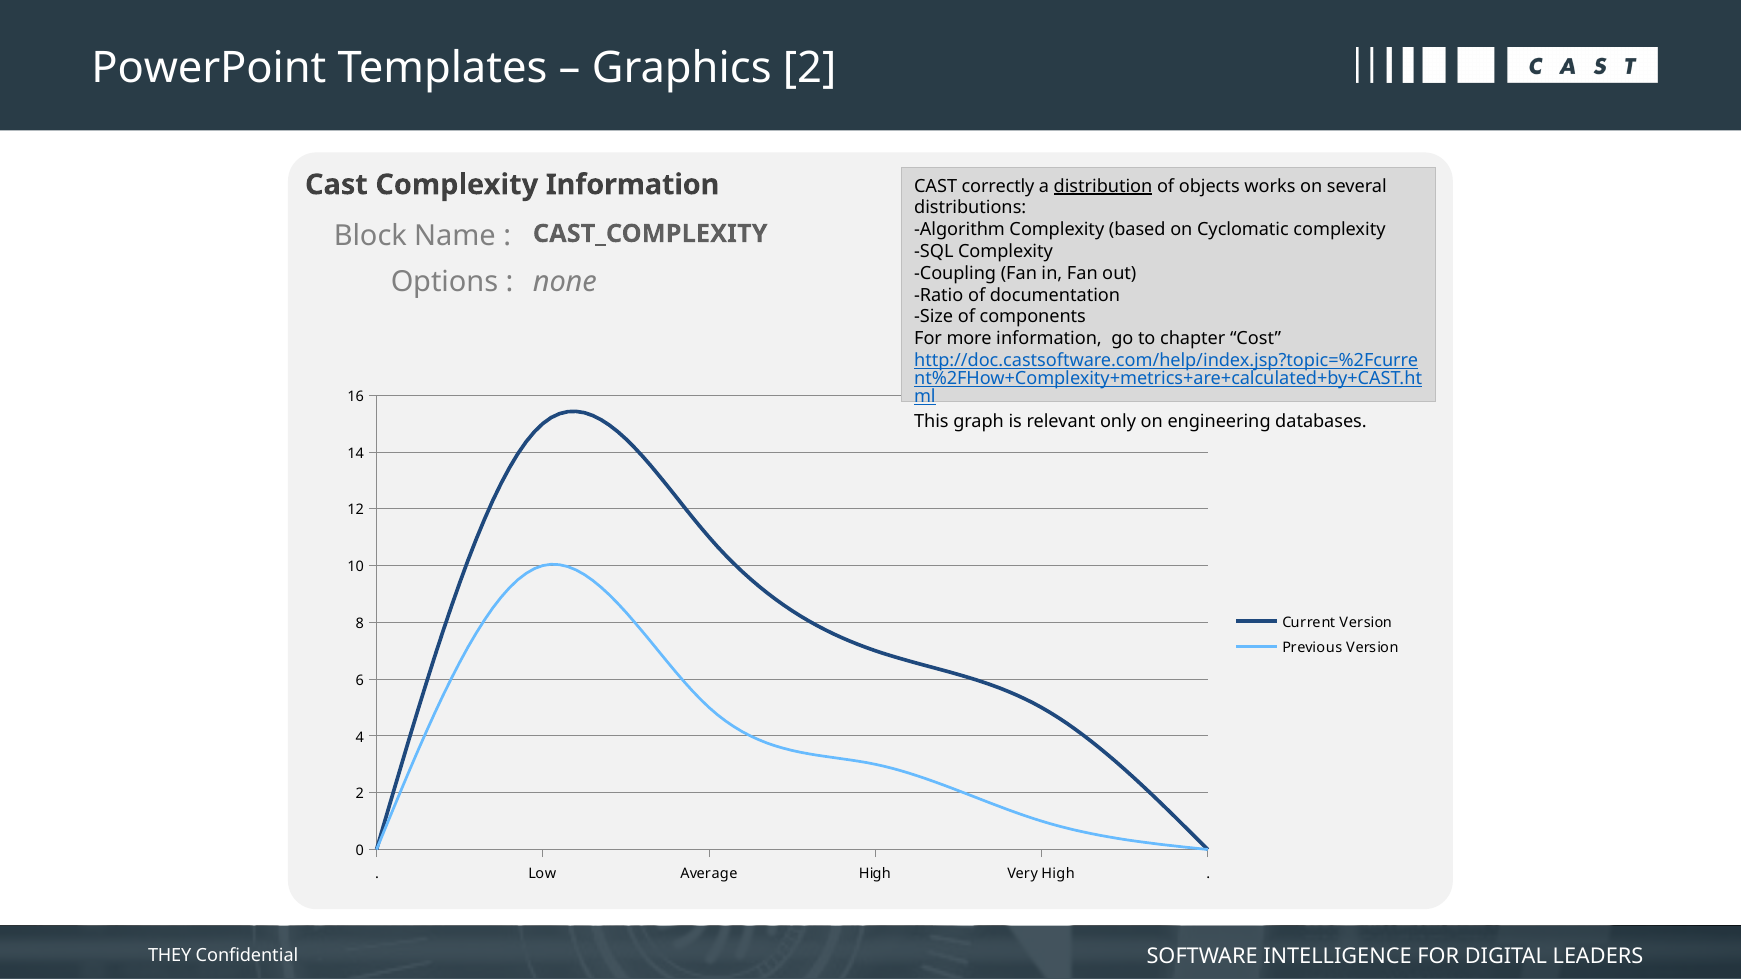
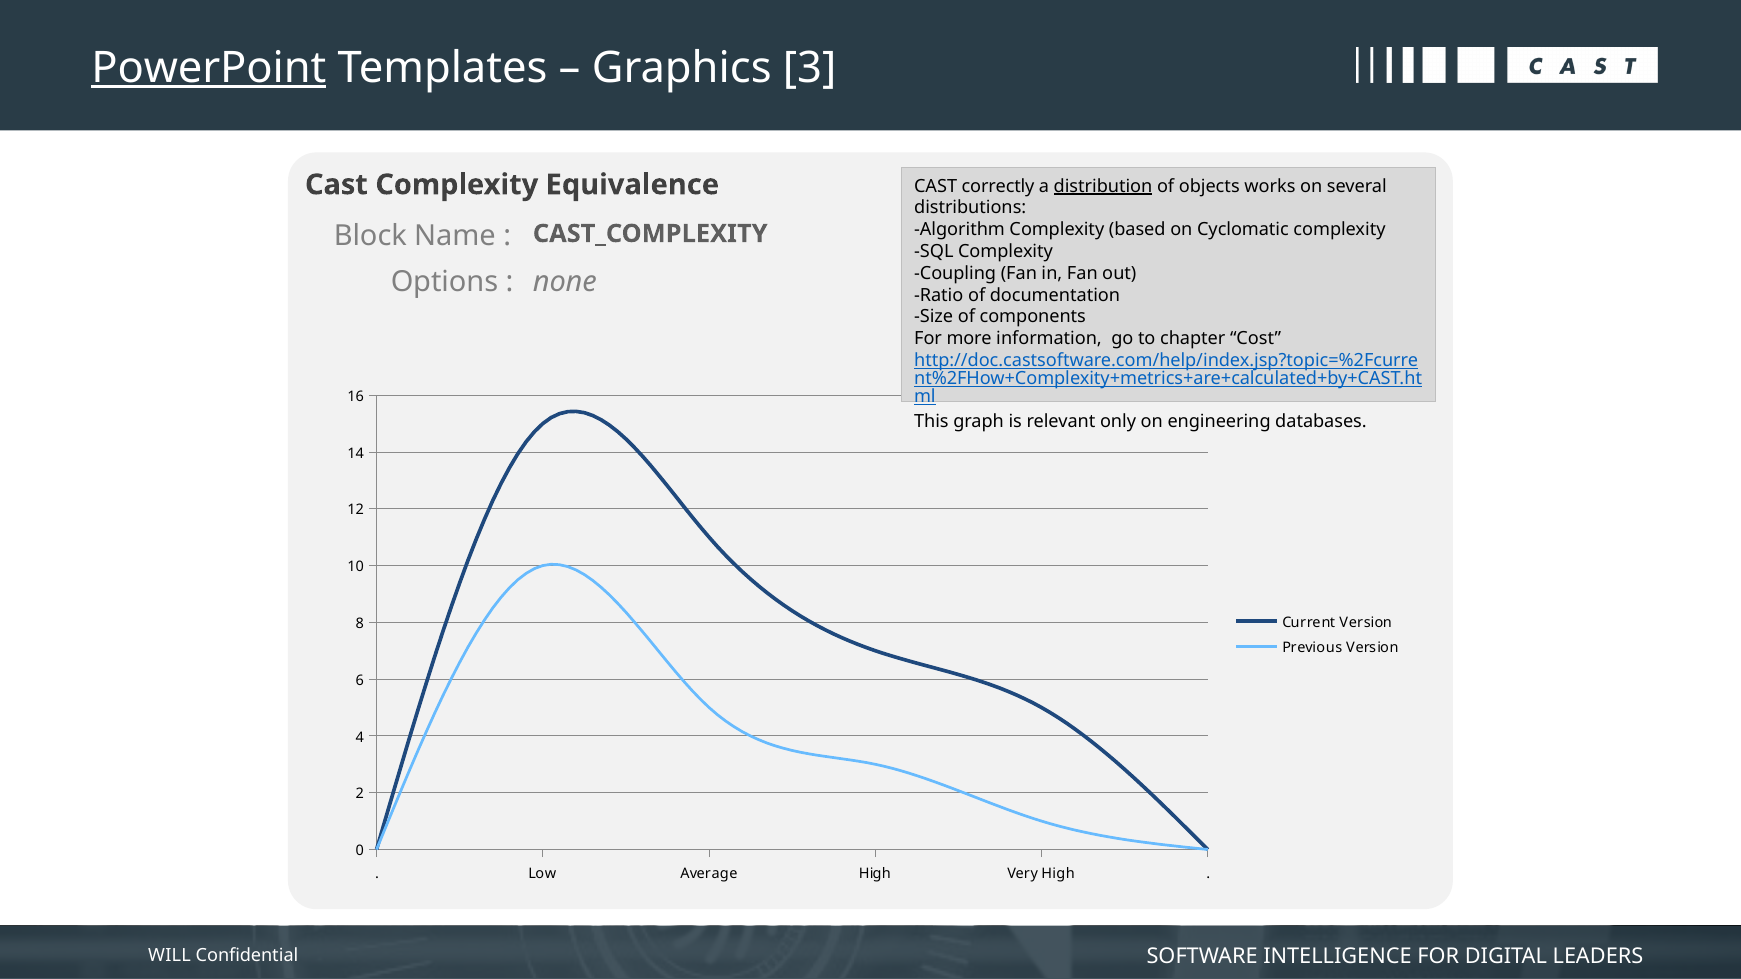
PowerPoint underline: none -> present
Graphics 2: 2 -> 3
Complexity Information: Information -> Equivalence
THEY: THEY -> WILL
